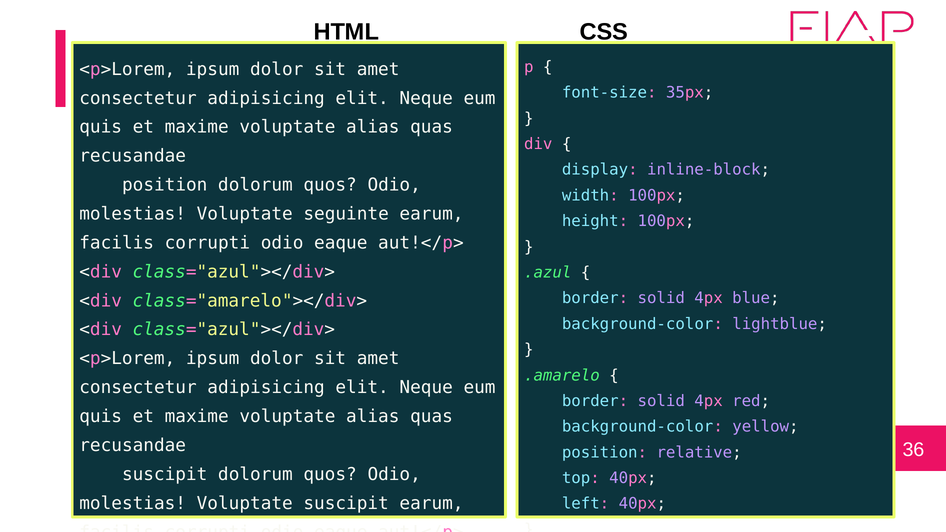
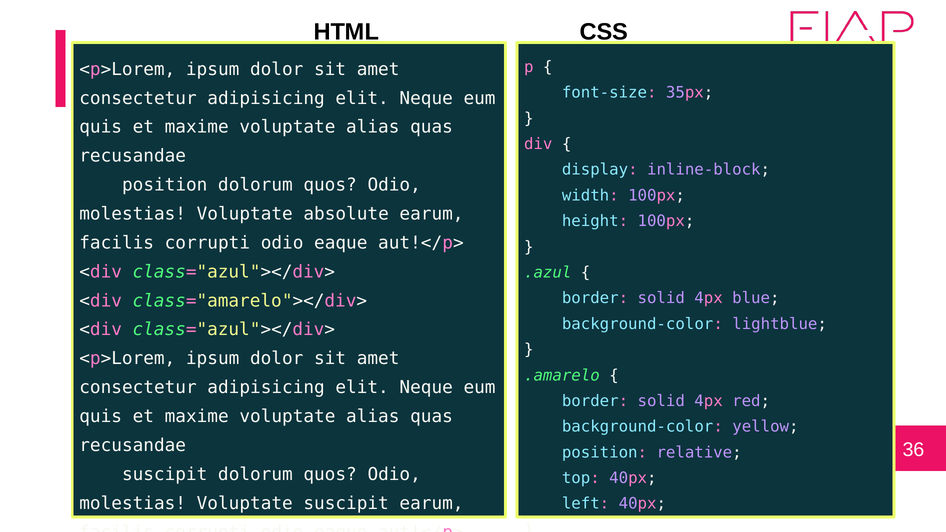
seguinte: seguinte -> absolute
